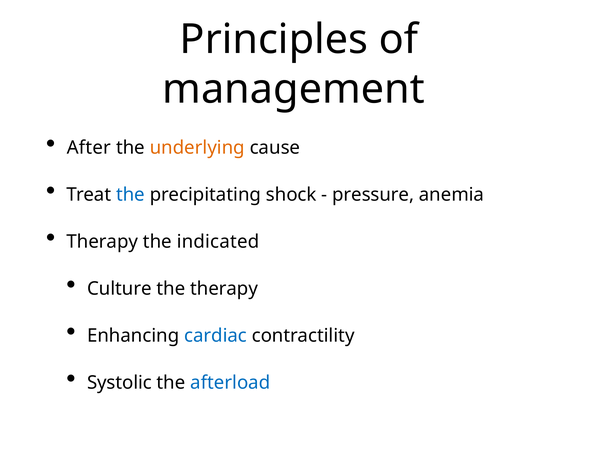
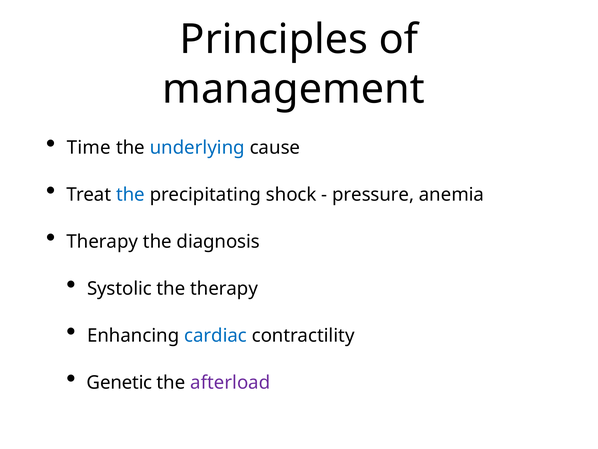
After: After -> Time
underlying colour: orange -> blue
indicated: indicated -> diagnosis
Culture: Culture -> Systolic
Systolic: Systolic -> Genetic
afterload colour: blue -> purple
